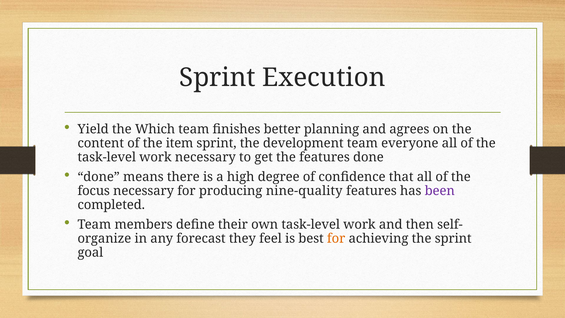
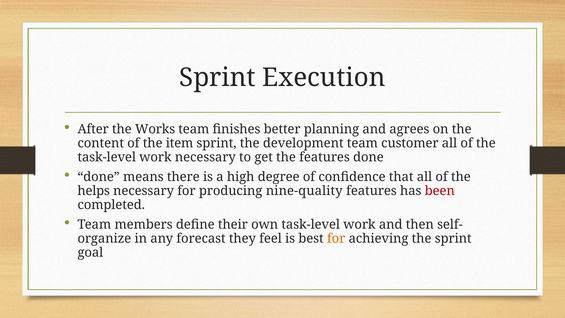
Yield: Yield -> After
Which: Which -> Works
everyone: everyone -> customer
focus: focus -> helps
been colour: purple -> red
